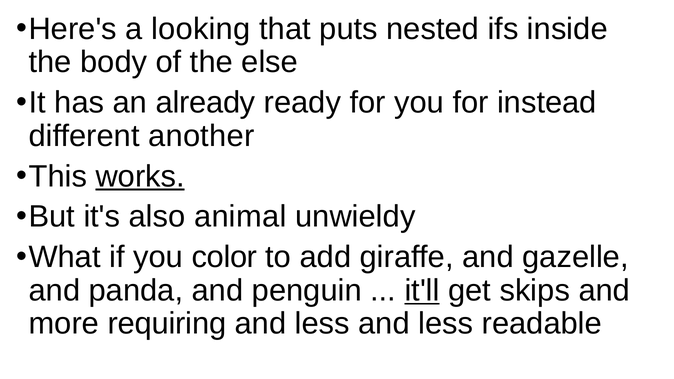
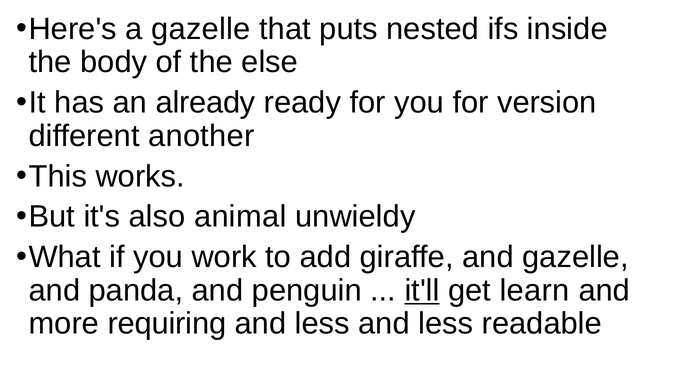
a looking: looking -> gazelle
instead: instead -> version
works underline: present -> none
color: color -> work
skips: skips -> learn
